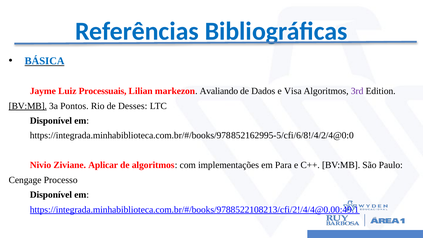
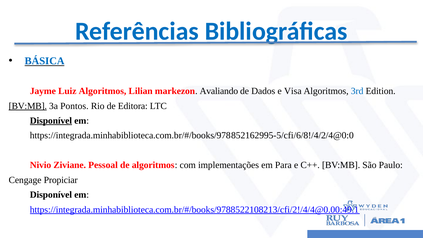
Luiz Processuais: Processuais -> Algoritmos
3rd colour: purple -> blue
Desses: Desses -> Editora
Disponível at (51, 121) underline: none -> present
Aplicar: Aplicar -> Pessoal
Processo: Processo -> Propiciar
